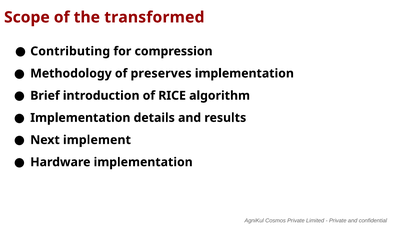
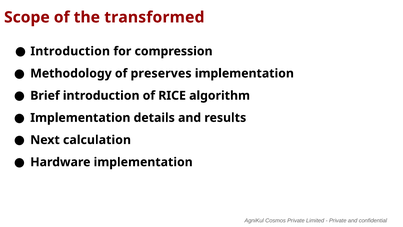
Contributing at (70, 51): Contributing -> Introduction
implement: implement -> calculation
